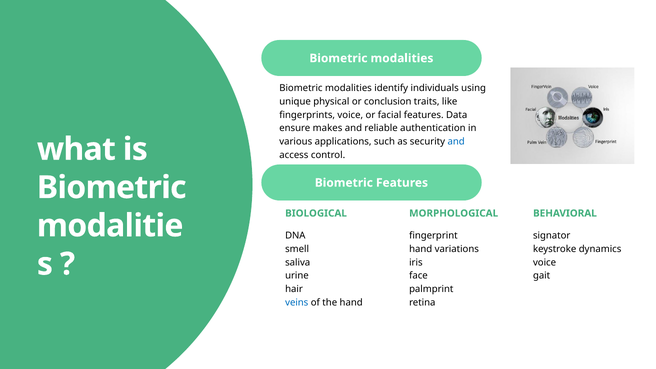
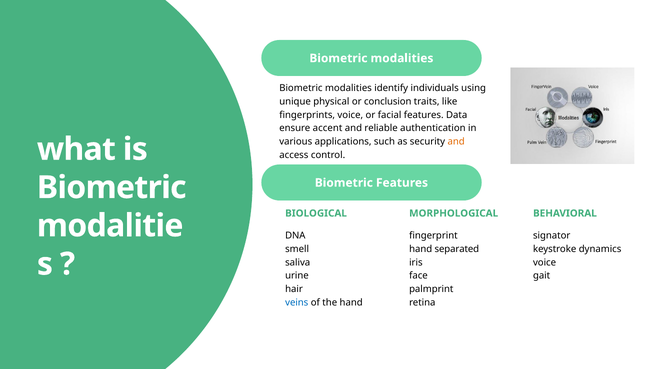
makes: makes -> accent
and at (456, 142) colour: blue -> orange
variations: variations -> separated
